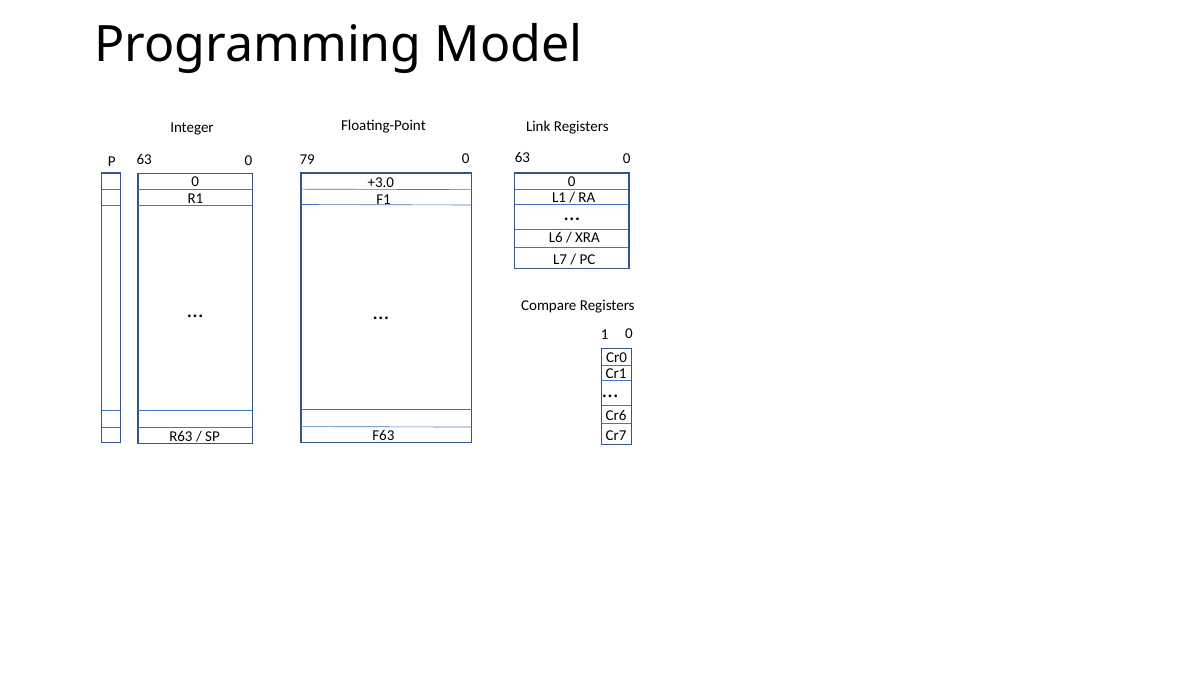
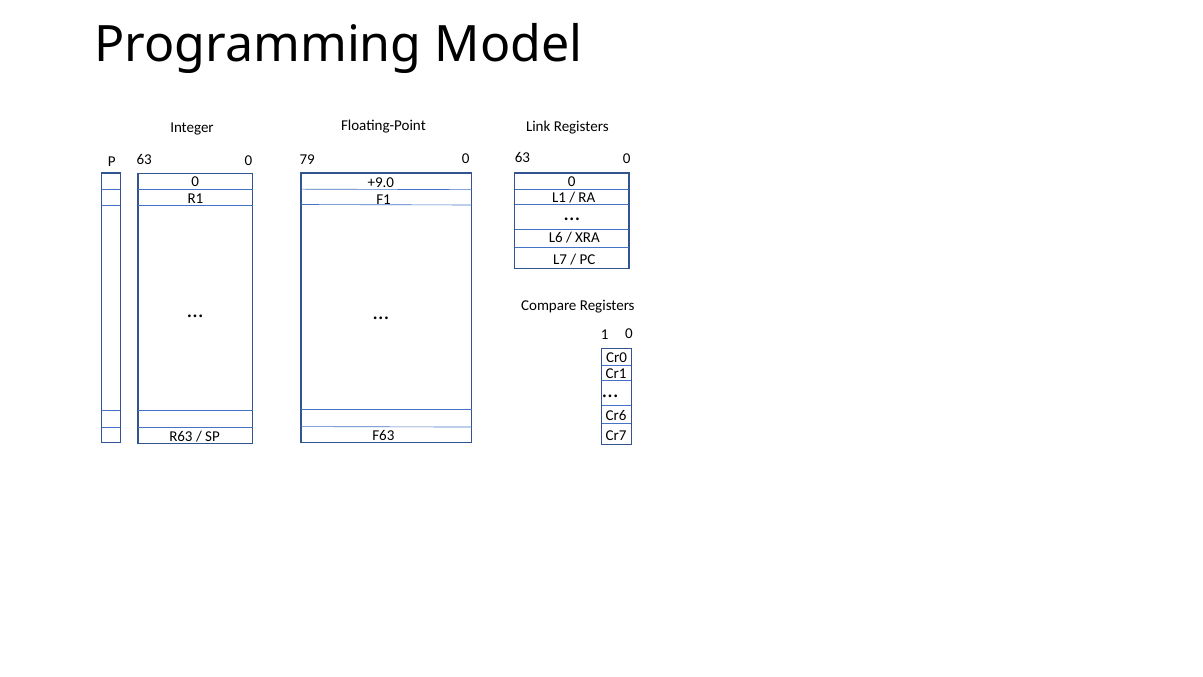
+3.0: +3.0 -> +9.0
